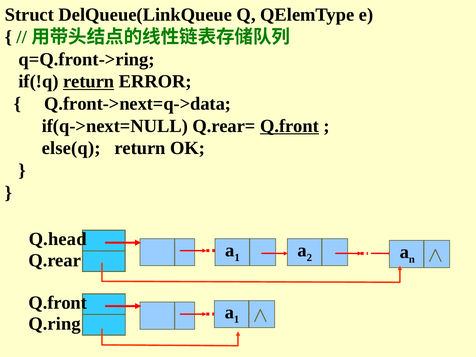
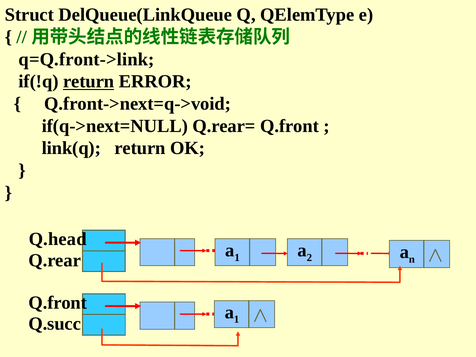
q=Q.front->ring: q=Q.front->ring -> q=Q.front->link
Q.front->next=q->data: Q.front->next=q->data -> Q.front->next=q->void
Q.front at (290, 126) underline: present -> none
else(q: else(q -> link(q
Q.ring: Q.ring -> Q.succ
